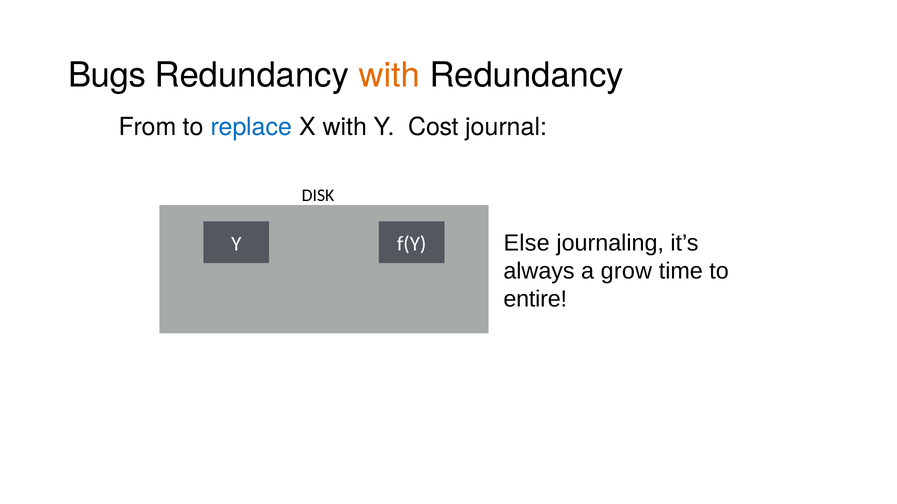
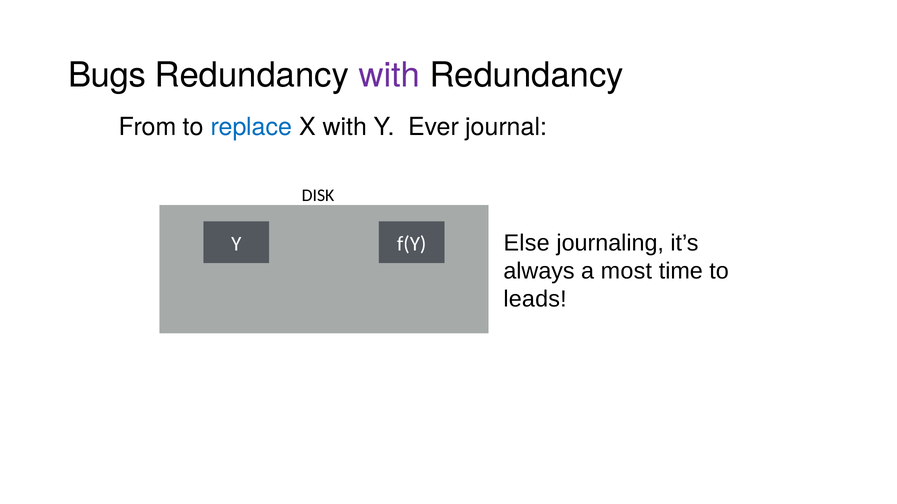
with at (389, 75) colour: orange -> purple
Cost: Cost -> Ever
grow: grow -> most
entire: entire -> leads
